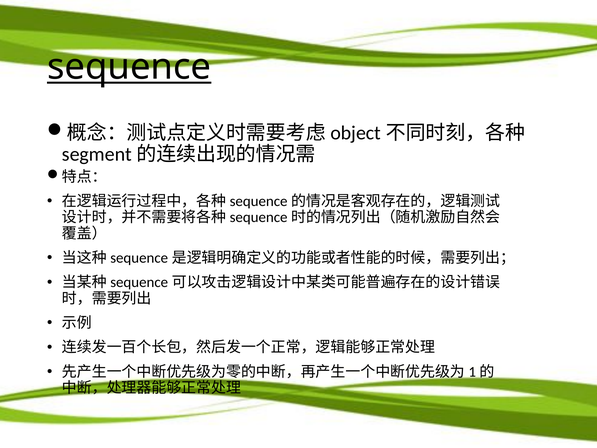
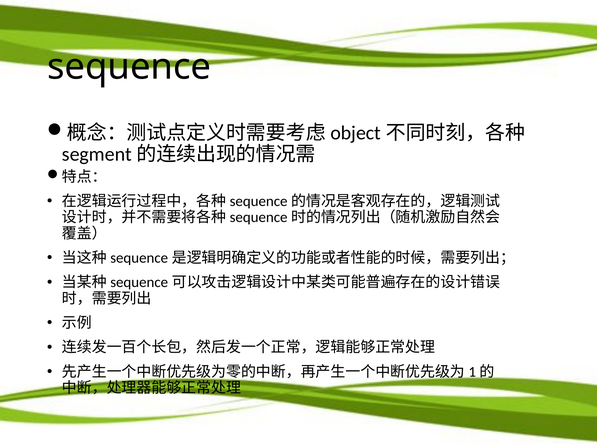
sequence underline: present -> none
